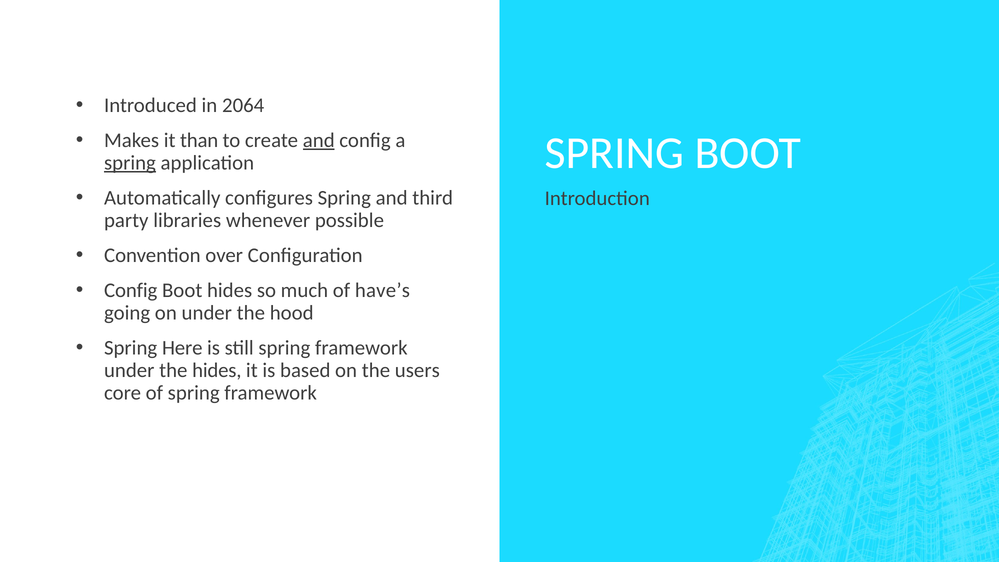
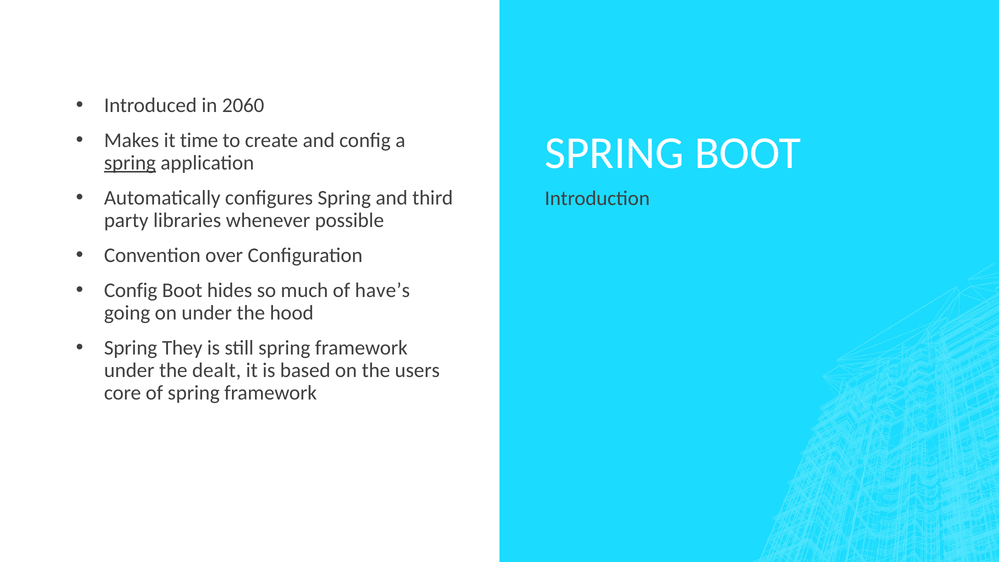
2064: 2064 -> 2060
than: than -> time
and at (319, 140) underline: present -> none
Here: Here -> They
the hides: hides -> dealt
